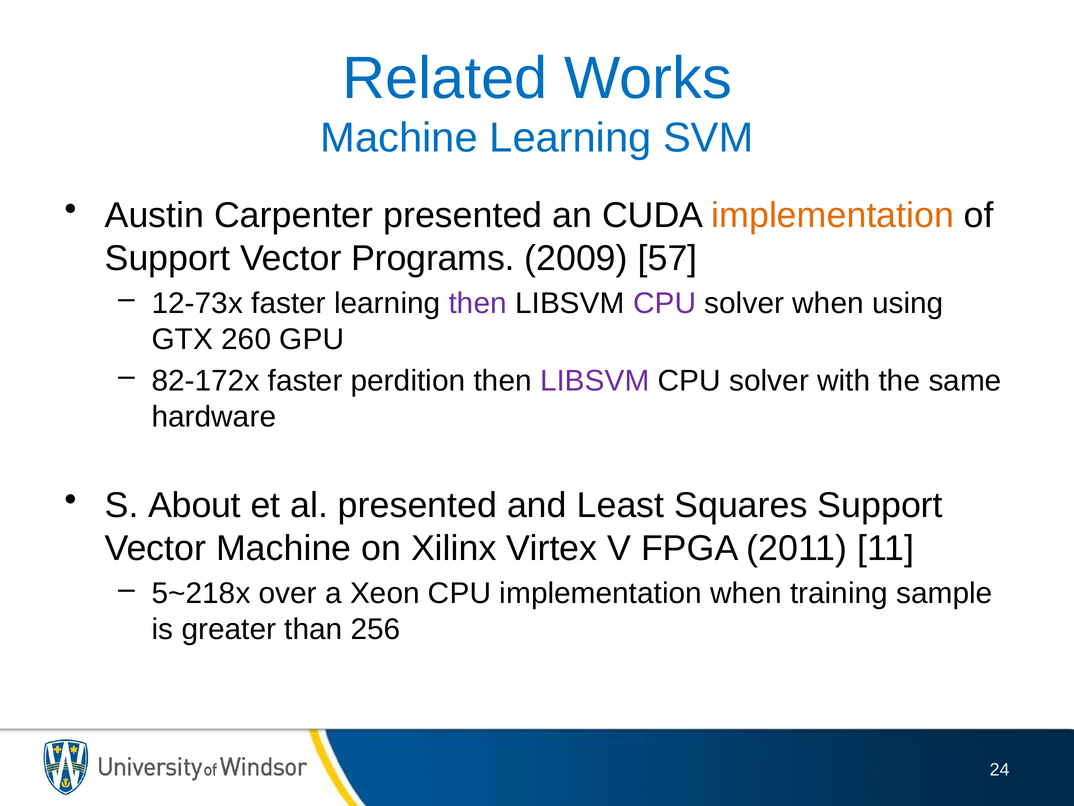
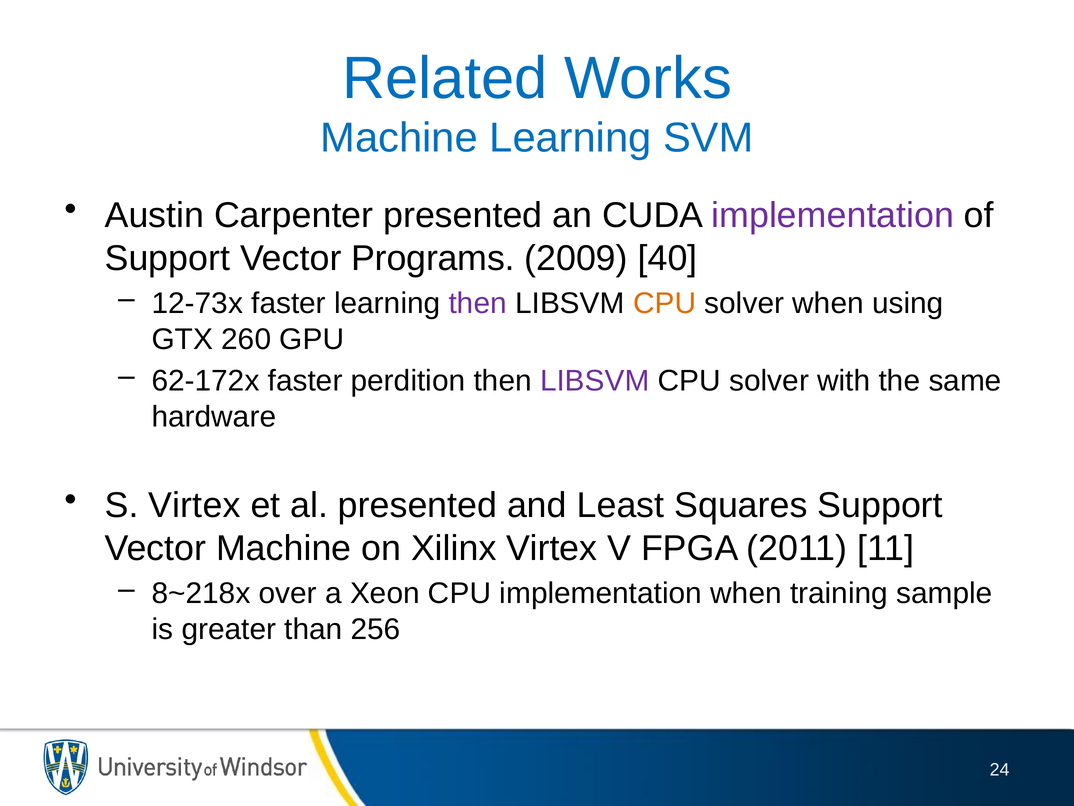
implementation at (833, 215) colour: orange -> purple
57: 57 -> 40
CPU at (665, 303) colour: purple -> orange
82-172x: 82-172x -> 62-172x
S About: About -> Virtex
5~218x: 5~218x -> 8~218x
